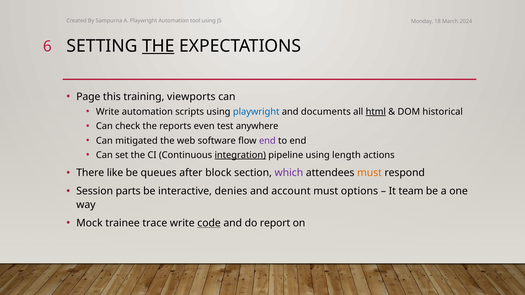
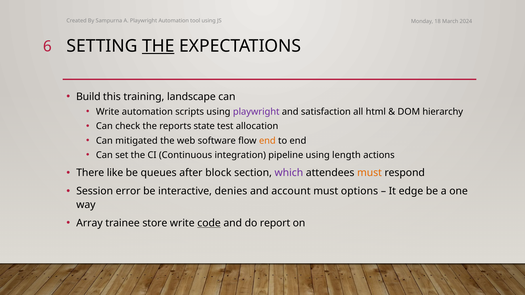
Page: Page -> Build
viewports: viewports -> landscape
playwright at (256, 112) colour: blue -> purple
documents: documents -> satisfaction
html underline: present -> none
historical: historical -> hierarchy
even: even -> state
anywhere: anywhere -> allocation
end at (267, 141) colour: purple -> orange
integration underline: present -> none
parts: parts -> error
team: team -> edge
Mock: Mock -> Array
trace: trace -> store
